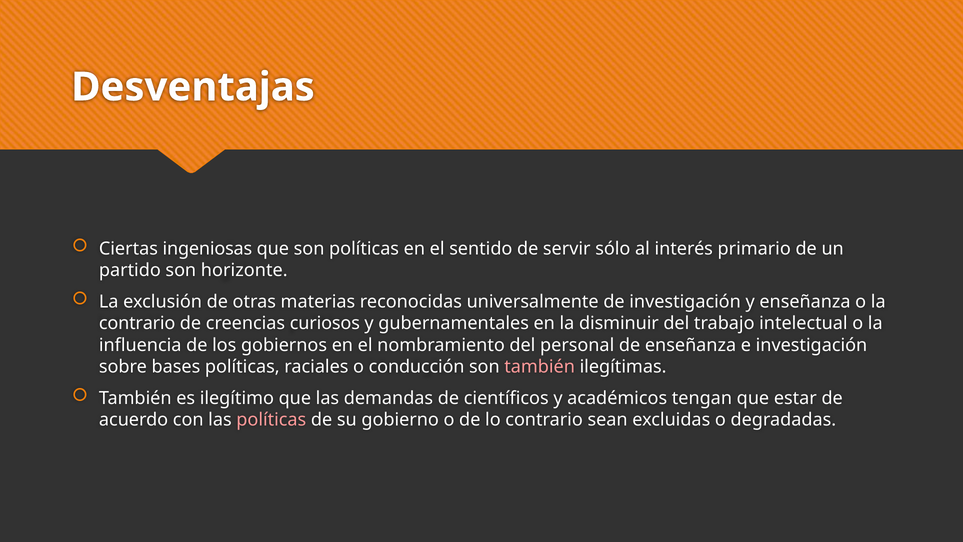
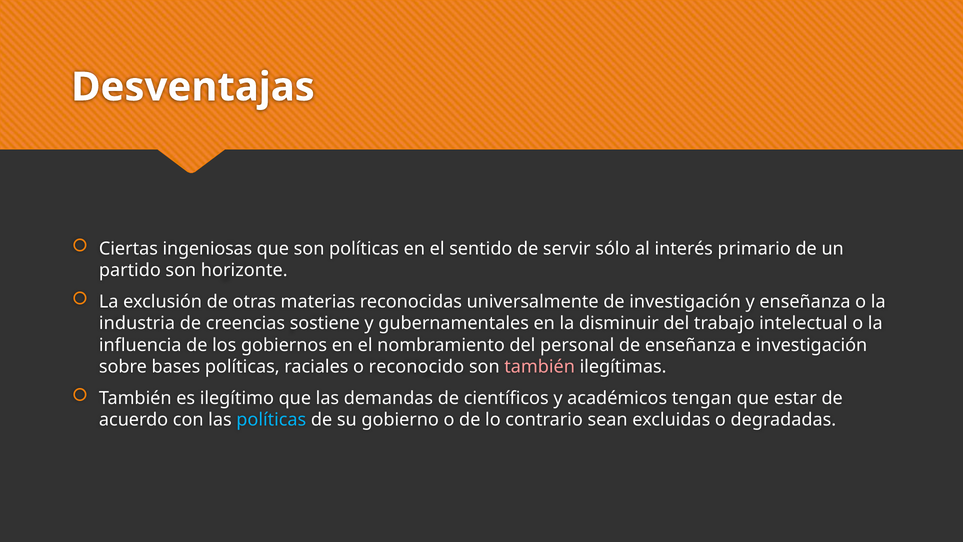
contrario at (137, 323): contrario -> industria
curiosos: curiosos -> sostiene
conducción: conducción -> reconocido
políticas at (271, 420) colour: pink -> light blue
